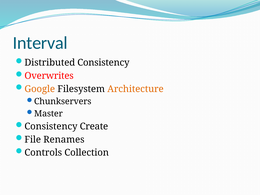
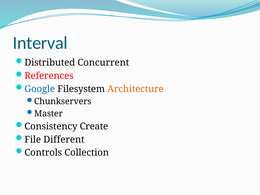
Distributed Consistency: Consistency -> Concurrent
Overwrites: Overwrites -> References
Google colour: orange -> blue
Renames: Renames -> Different
